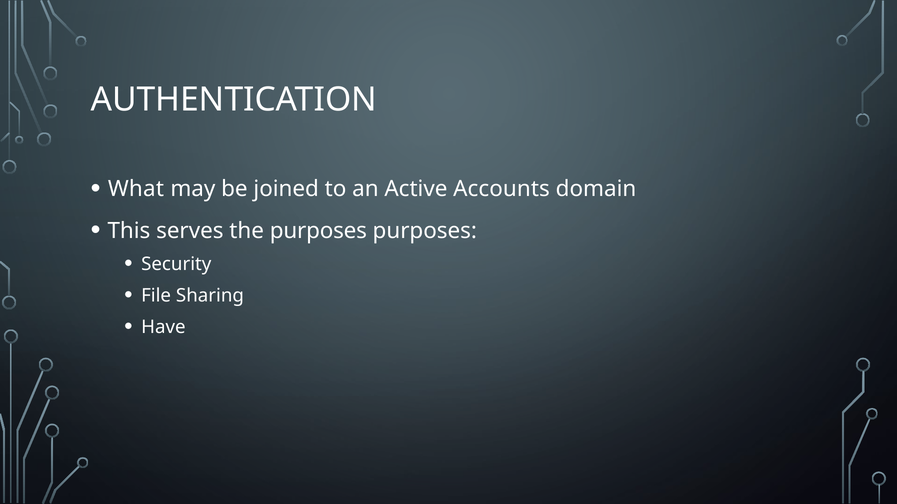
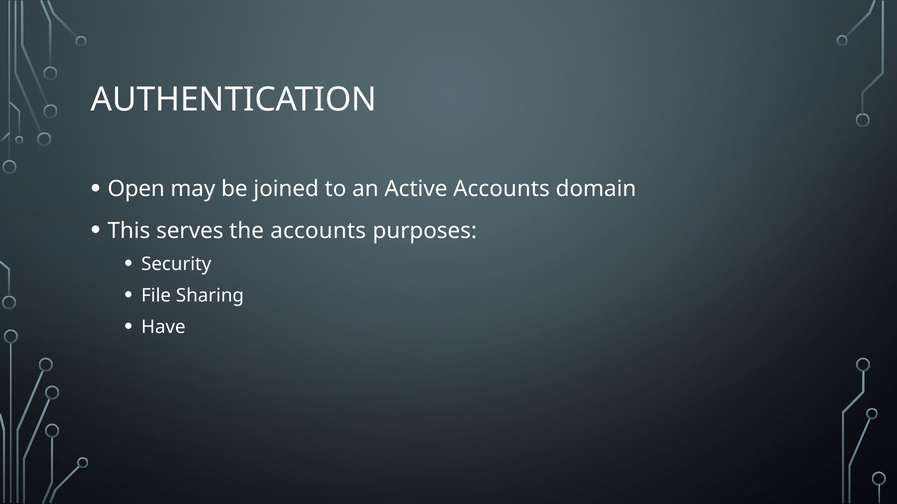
What: What -> Open
the purposes: purposes -> accounts
